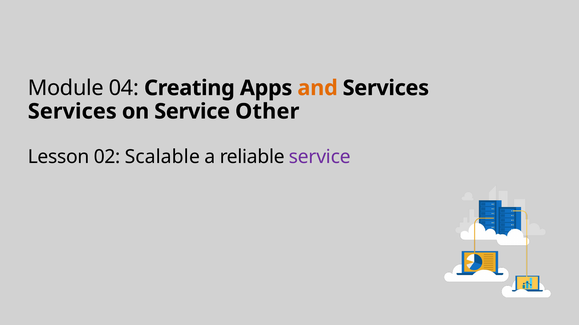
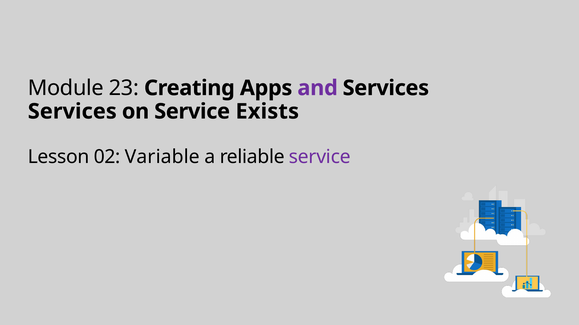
04: 04 -> 23
and colour: orange -> purple
Other: Other -> Exists
Scalable: Scalable -> Variable
